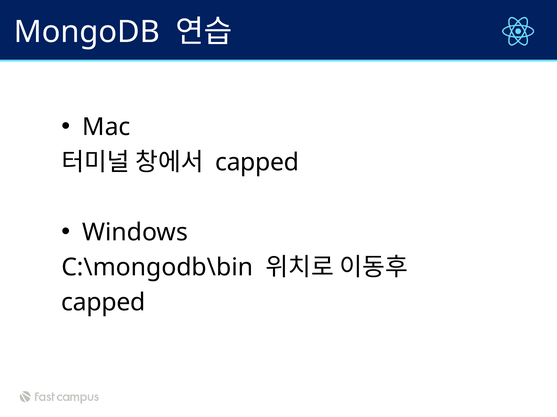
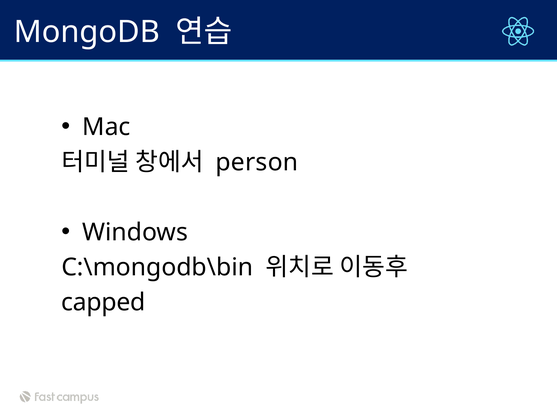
capped at (257, 162): capped -> person
